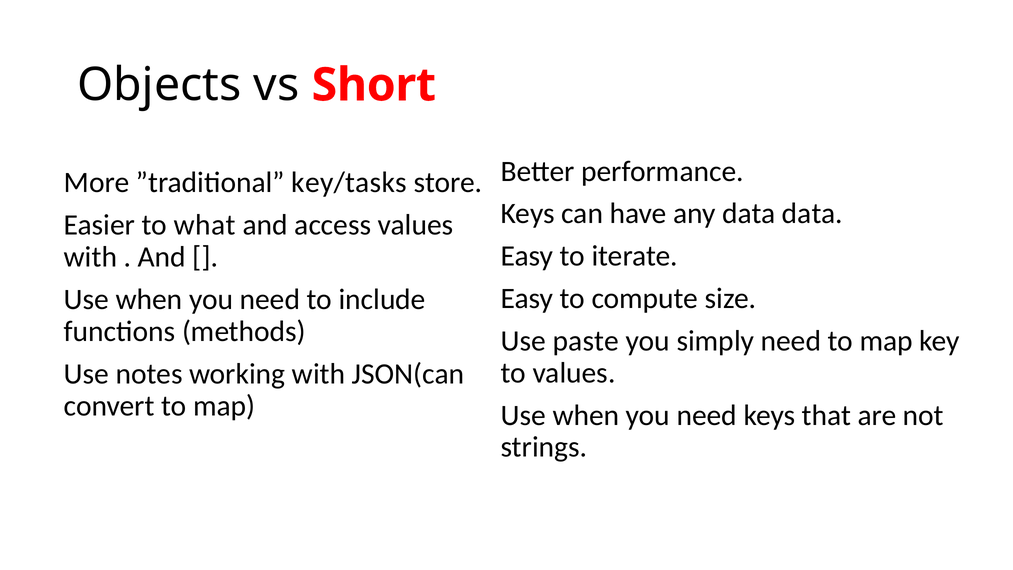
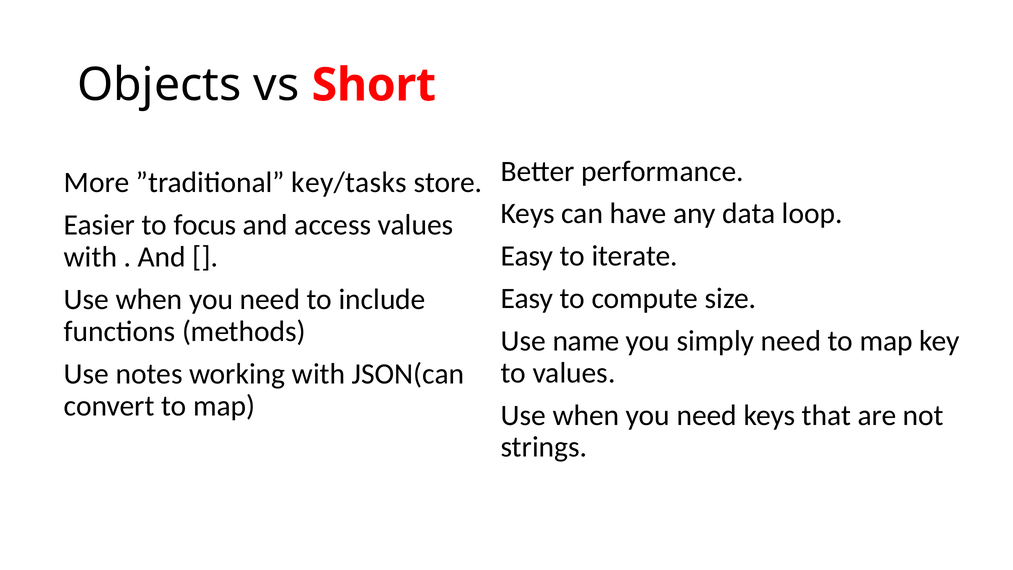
data data: data -> loop
what: what -> focus
paste: paste -> name
